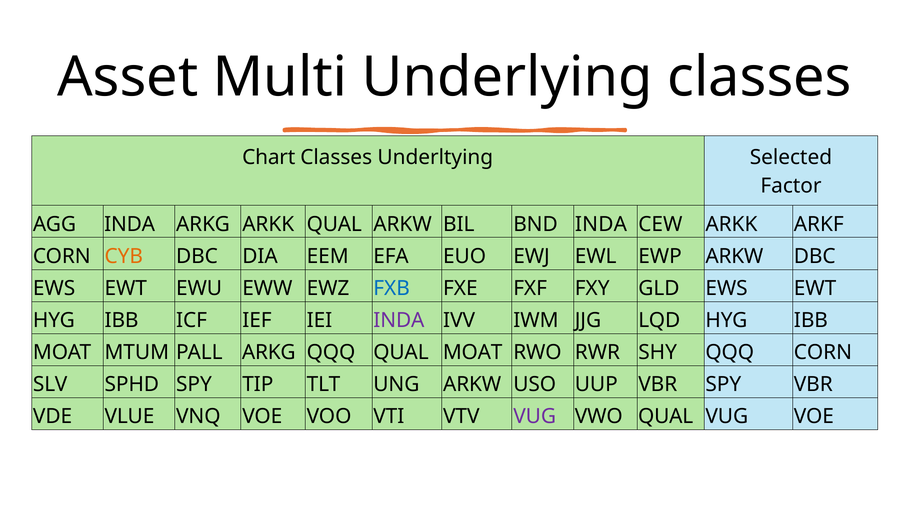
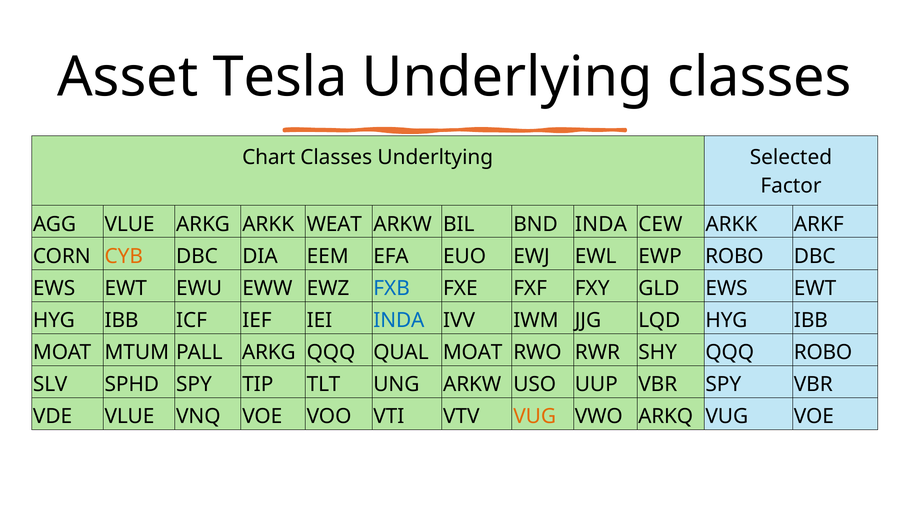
Multi: Multi -> Tesla
AGG INDA: INDA -> VLUE
ARKK QUAL: QUAL -> WEAT
EWP ARKW: ARKW -> ROBO
INDA at (399, 320) colour: purple -> blue
QQQ CORN: CORN -> ROBO
VUG at (535, 416) colour: purple -> orange
VWO QUAL: QUAL -> ARKQ
